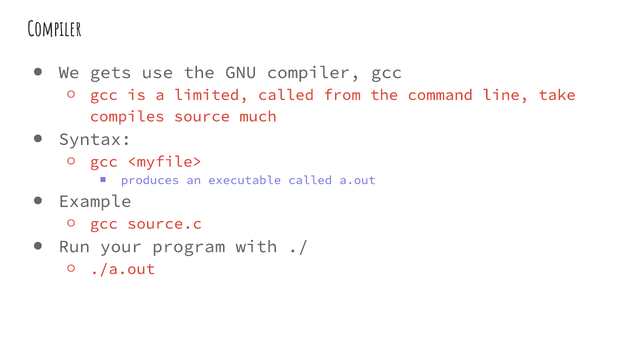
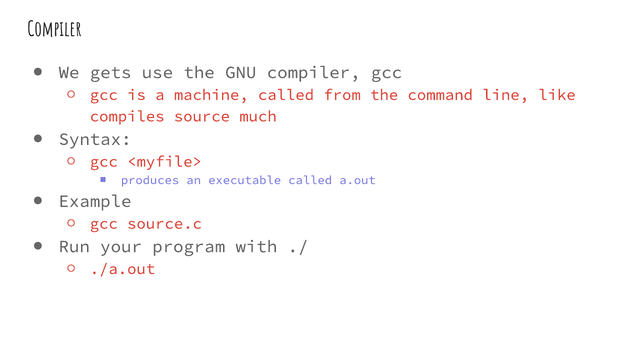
limited: limited -> machine
take: take -> like
